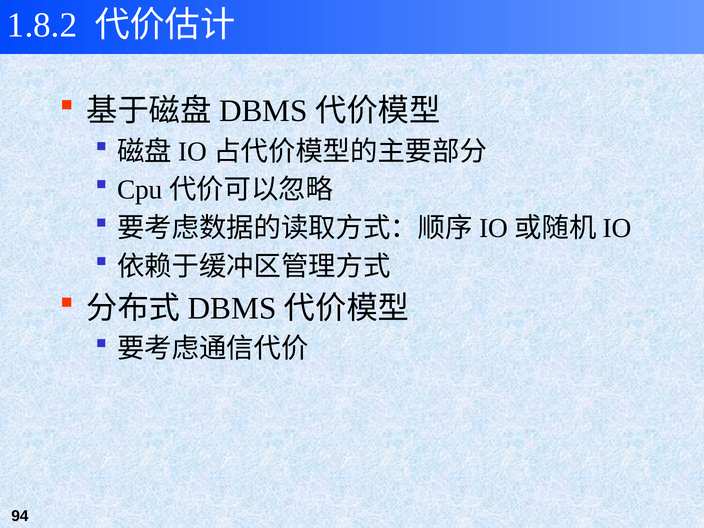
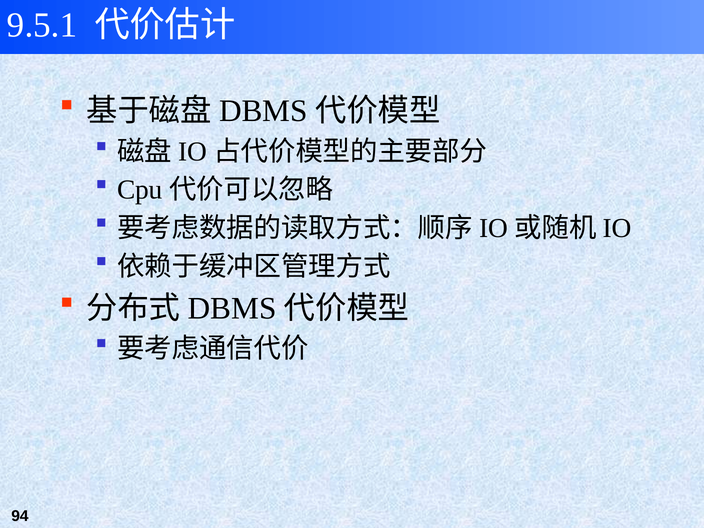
1.8.2: 1.8.2 -> 9.5.1
